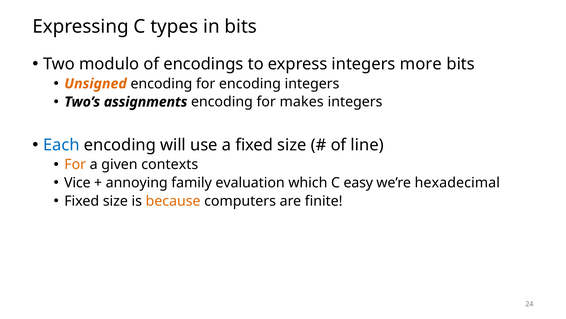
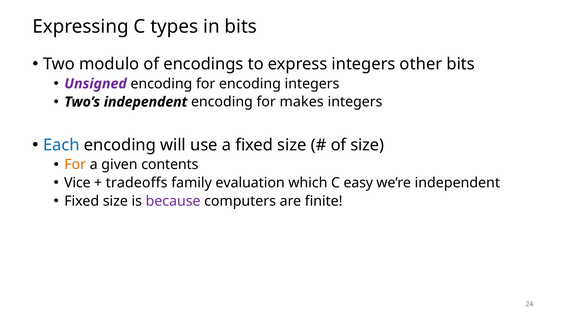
more: more -> other
Unsigned colour: orange -> purple
Two’s assignments: assignments -> independent
of line: line -> size
contexts: contexts -> contents
annoying: annoying -> tradeoffs
we’re hexadecimal: hexadecimal -> independent
because colour: orange -> purple
